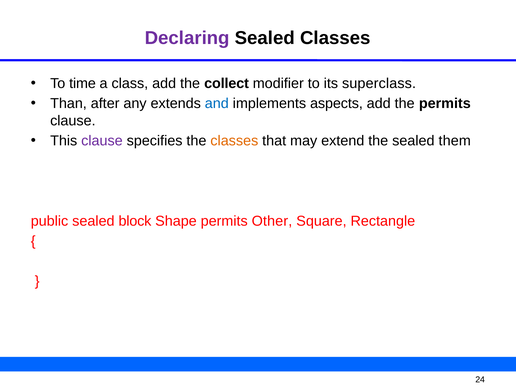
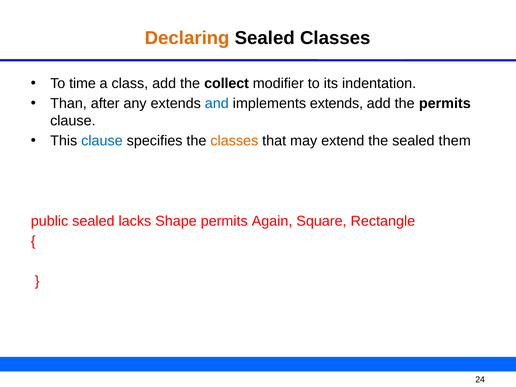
Declaring colour: purple -> orange
superclass: superclass -> indentation
implements aspects: aspects -> extends
clause at (102, 141) colour: purple -> blue
block: block -> lacks
Other: Other -> Again
